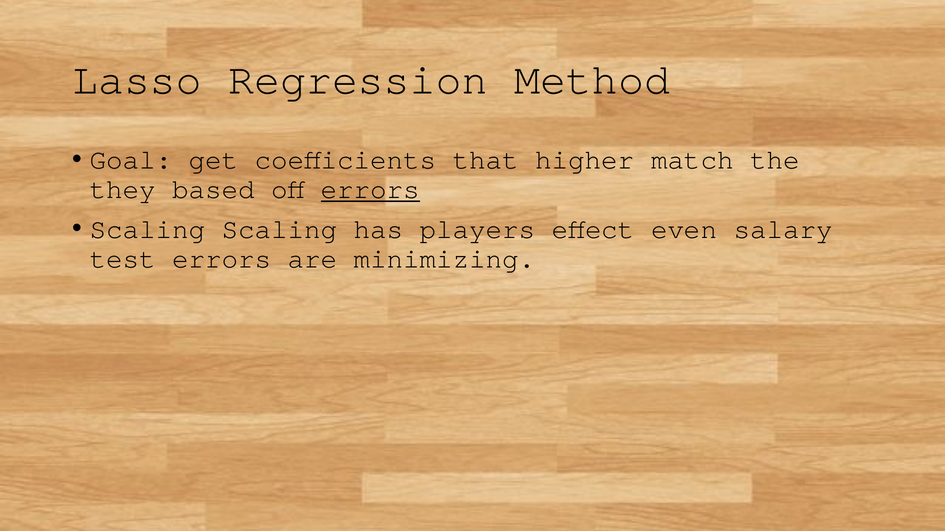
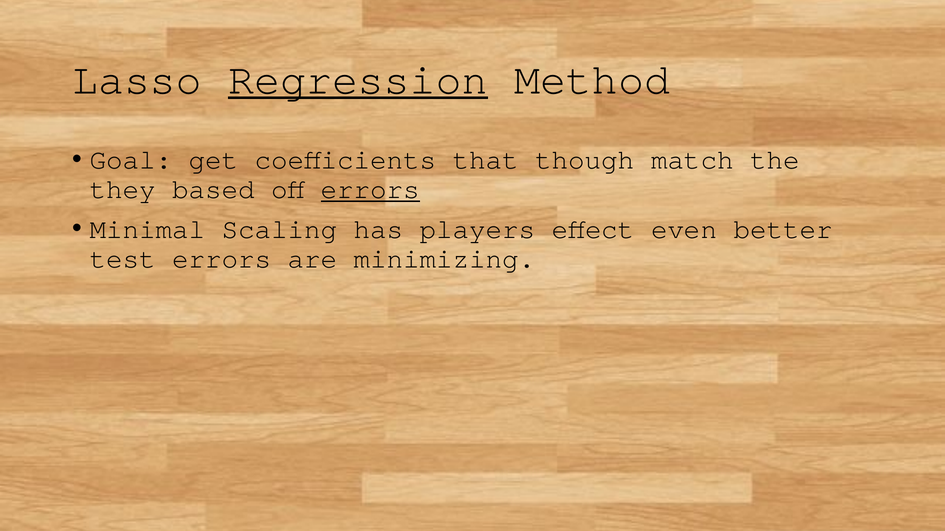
Regression underline: none -> present
higher: higher -> though
Scaling at (148, 229): Scaling -> Minimal
salary: salary -> better
